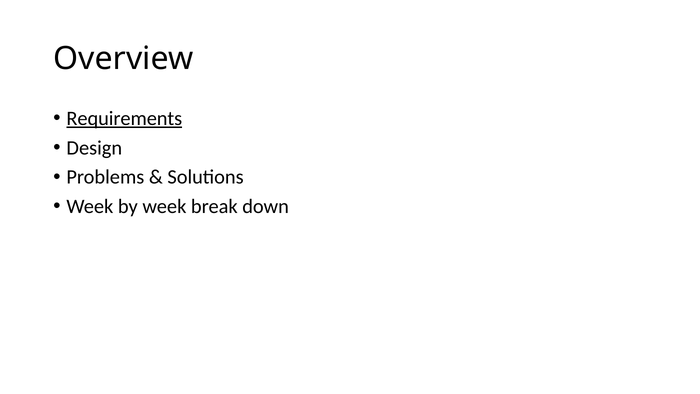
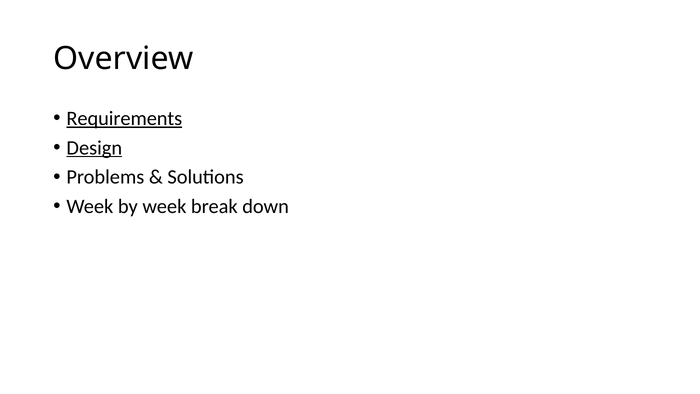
Design underline: none -> present
